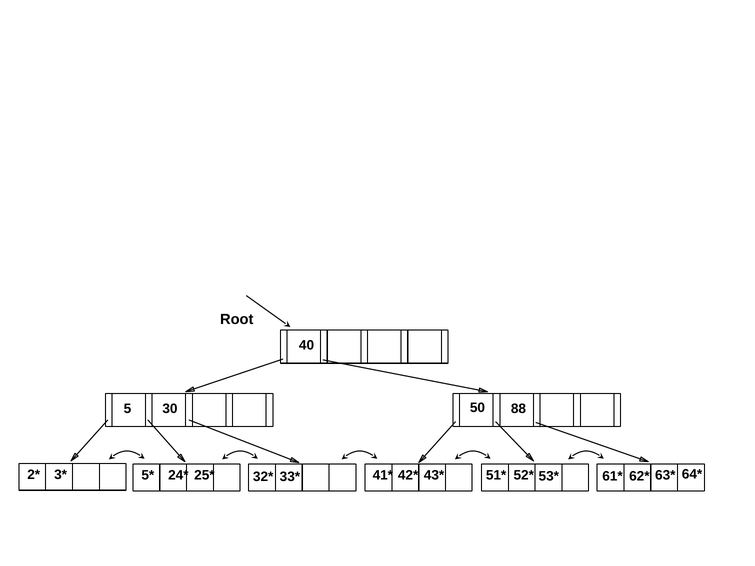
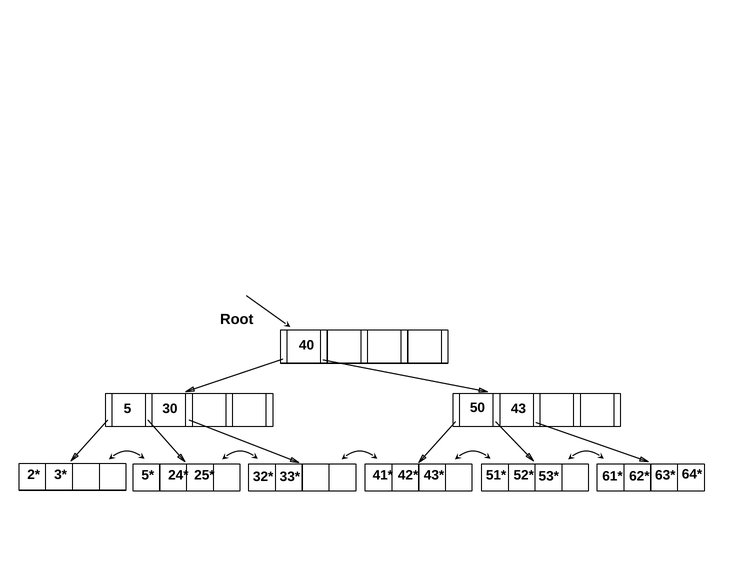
88: 88 -> 43
